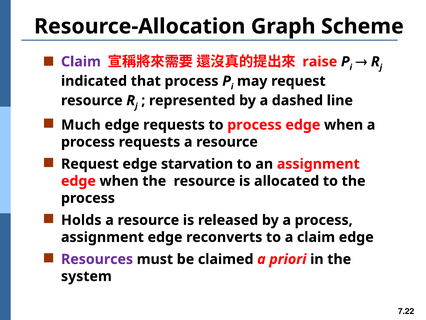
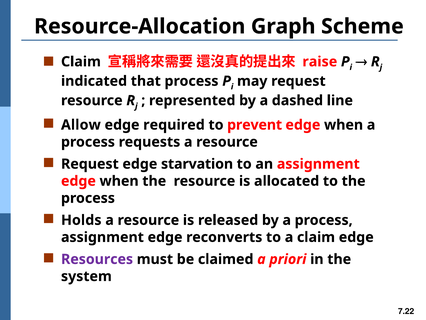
Claim at (81, 62) colour: purple -> black
Much: Much -> Allow
edge requests: requests -> required
to process: process -> prevent
